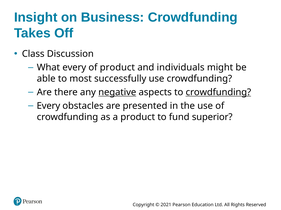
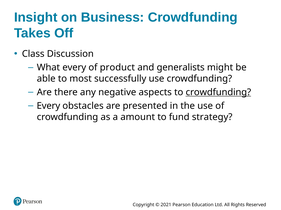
individuals: individuals -> generalists
negative underline: present -> none
a product: product -> amount
superior: superior -> strategy
